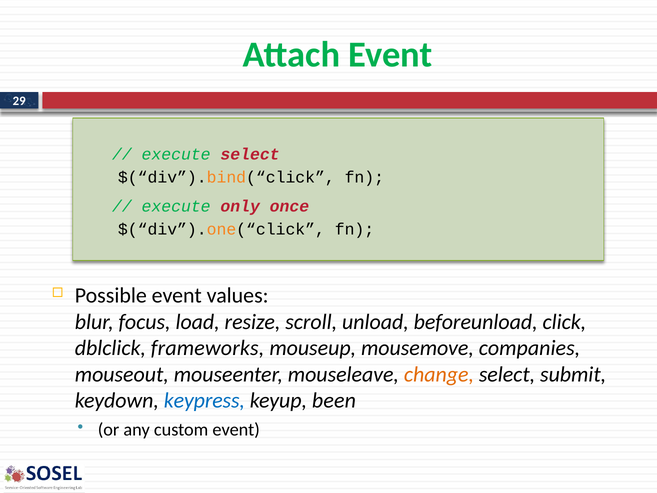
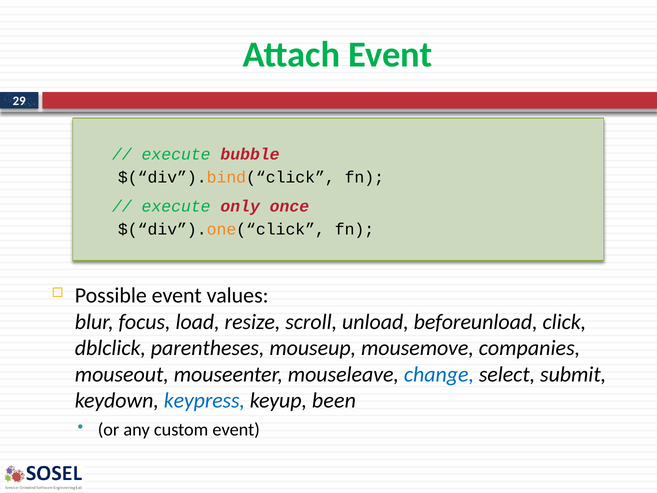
execute select: select -> bubble
frameworks: frameworks -> parentheses
change colour: orange -> blue
